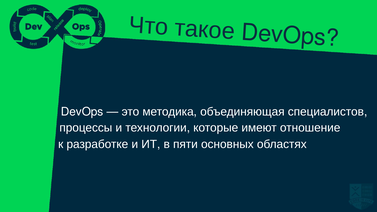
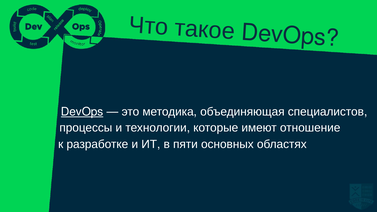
DevOps underline: none -> present
